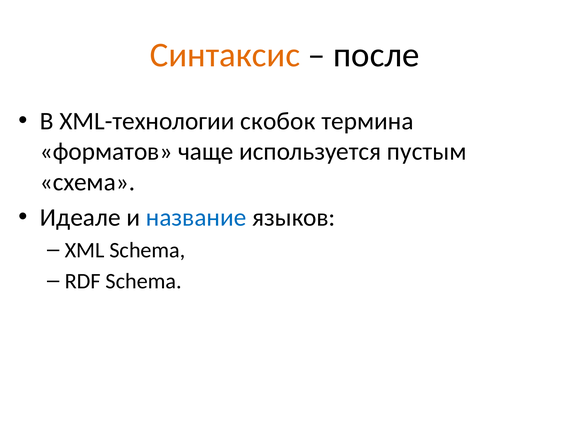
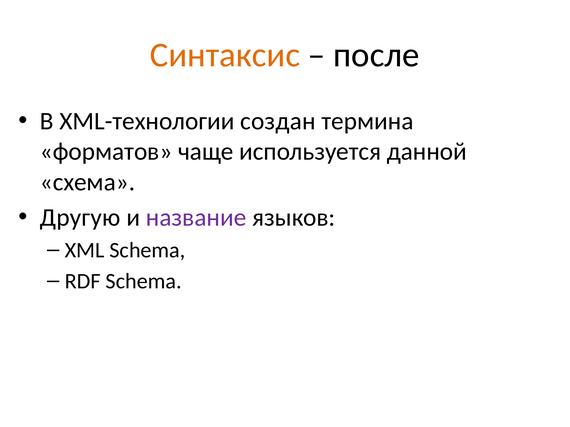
скобок: скобок -> создан
пустым: пустым -> данной
Идеале: Идеале -> Другую
название colour: blue -> purple
